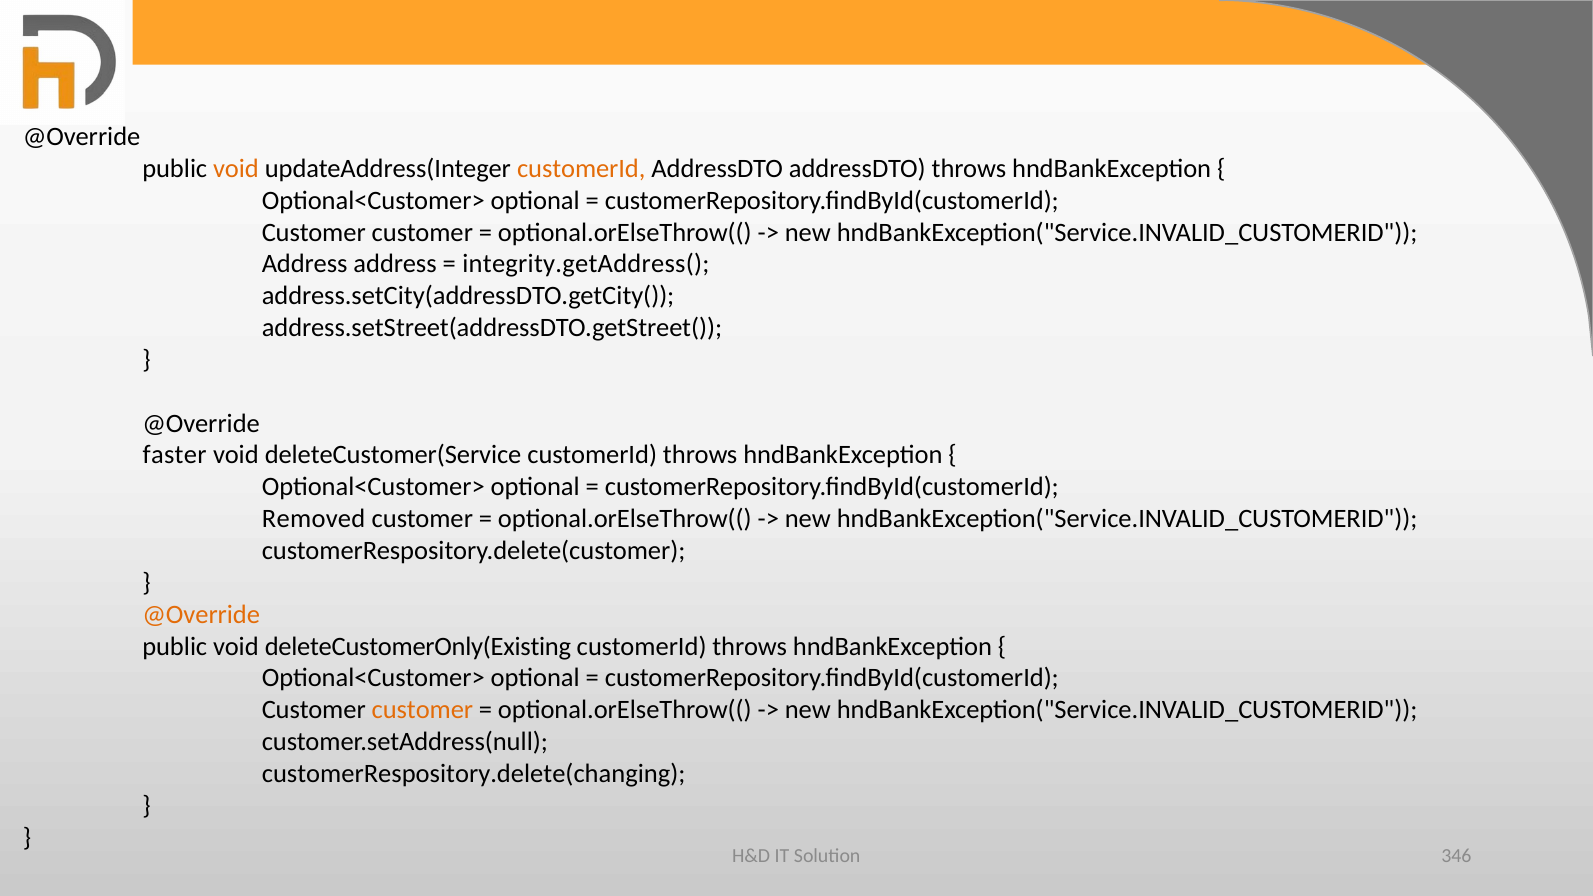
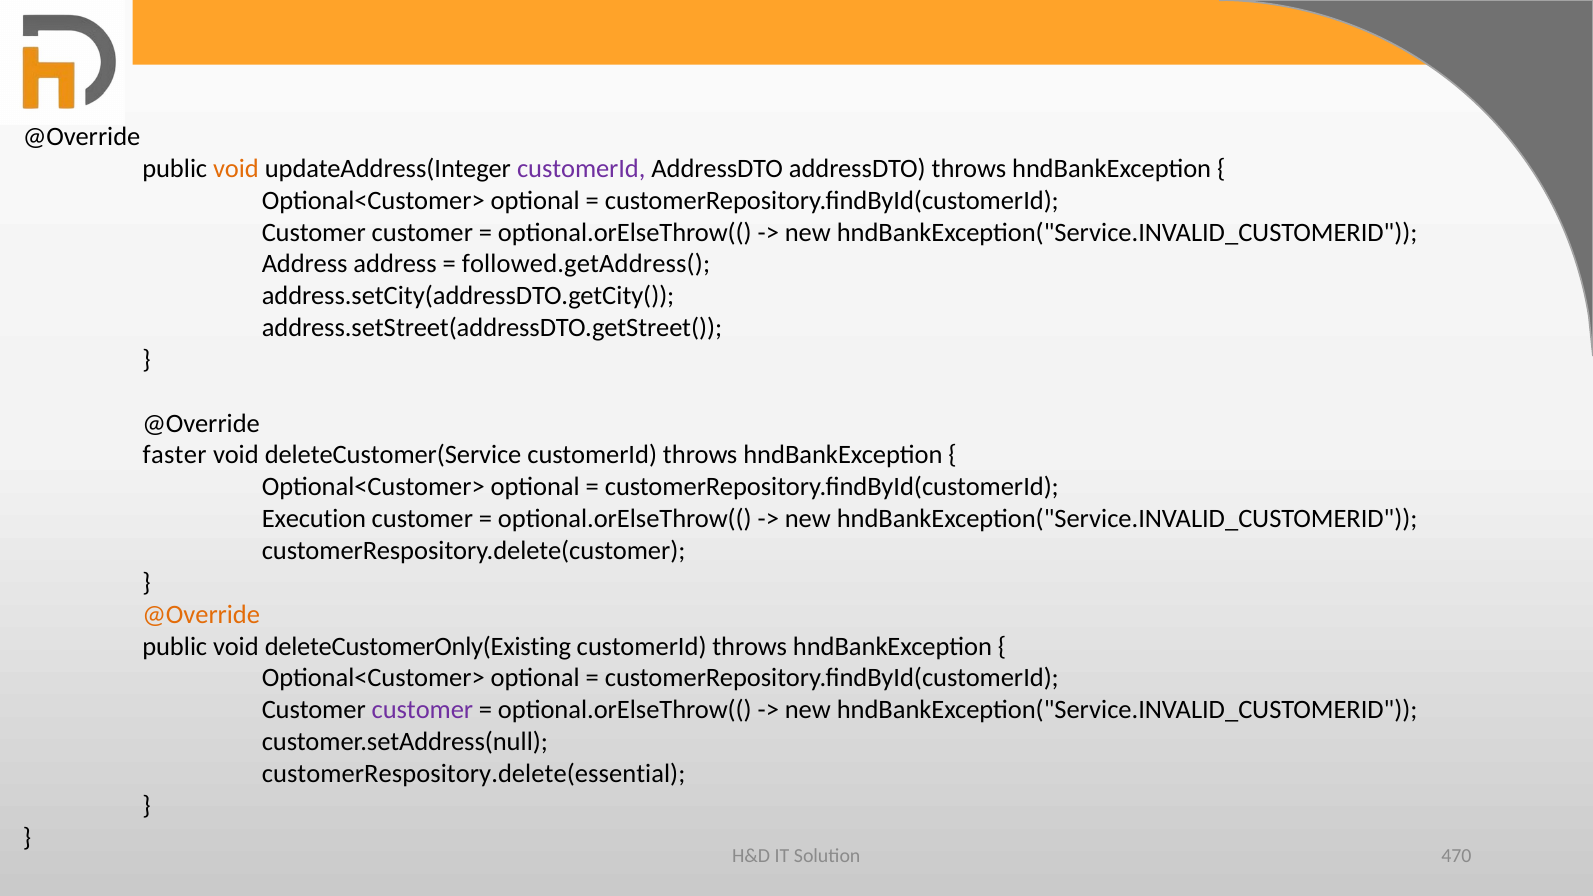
customerId at (581, 169) colour: orange -> purple
integrity.getAddress(: integrity.getAddress( -> followed.getAddress(
Removed: Removed -> Execution
customer at (422, 710) colour: orange -> purple
customerRespository.delete(changing: customerRespository.delete(changing -> customerRespository.delete(essential
346: 346 -> 470
